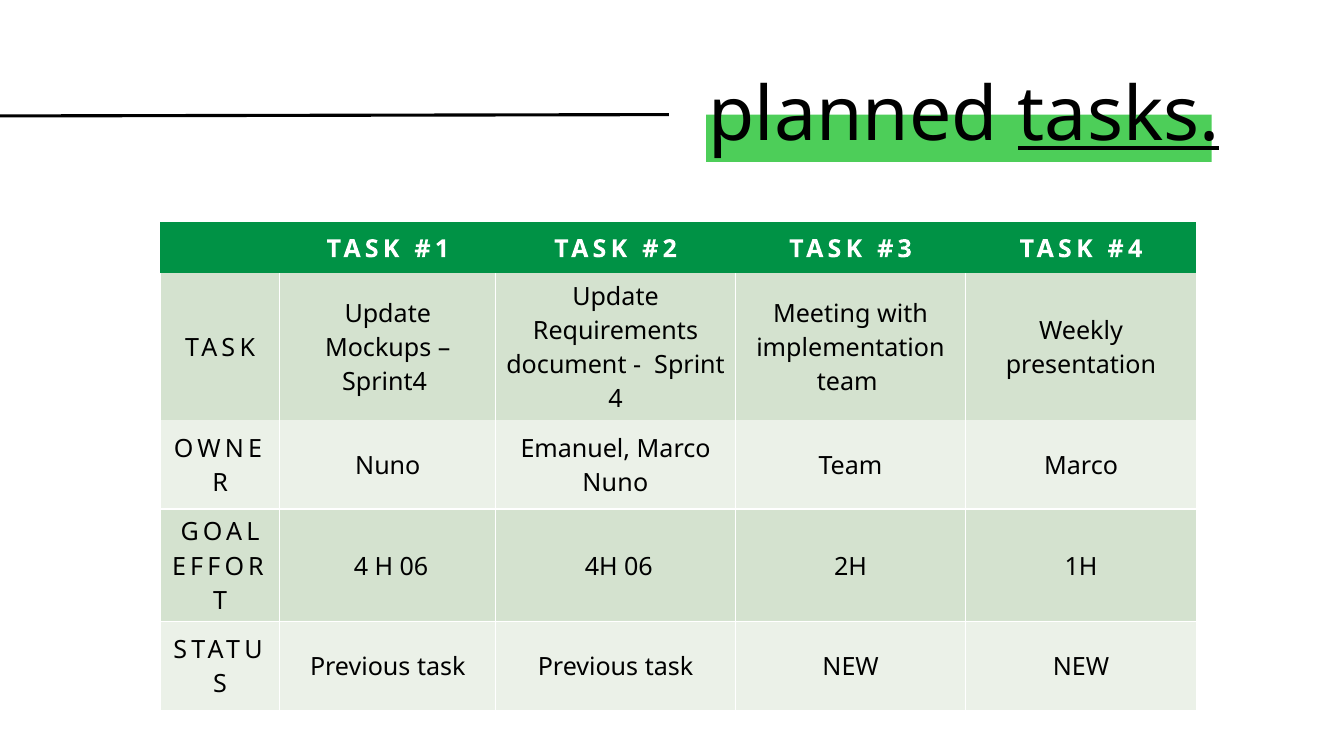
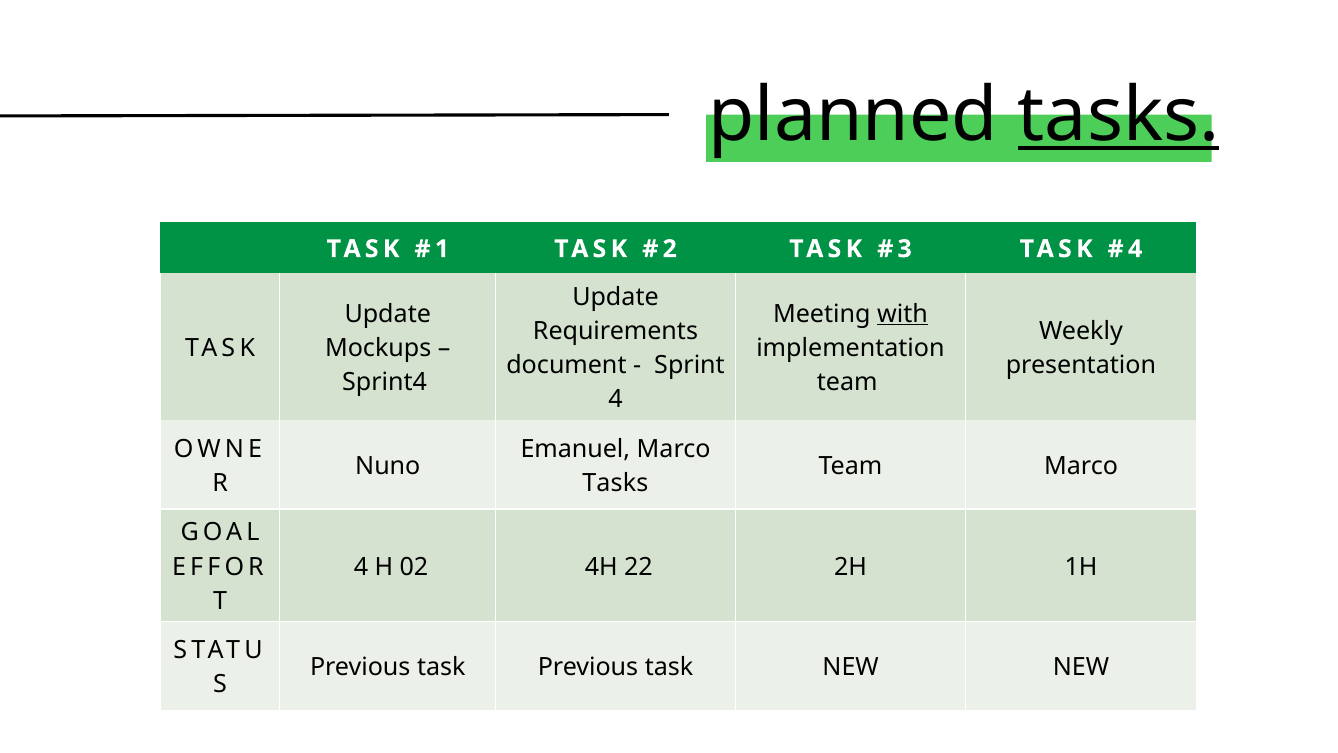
with underline: none -> present
Nuno at (615, 483): Nuno -> Tasks
H 06: 06 -> 02
4H 06: 06 -> 22
